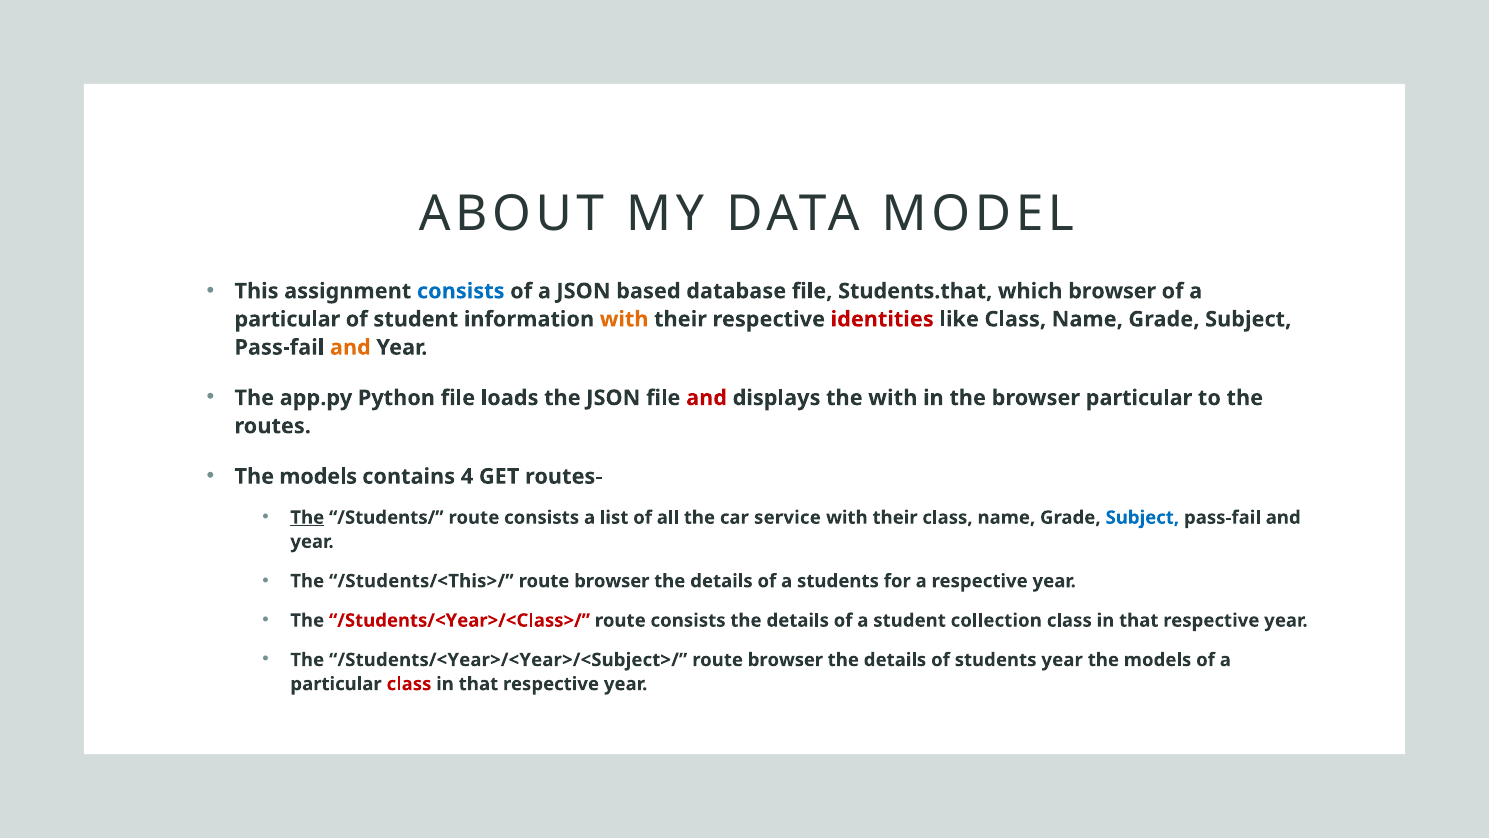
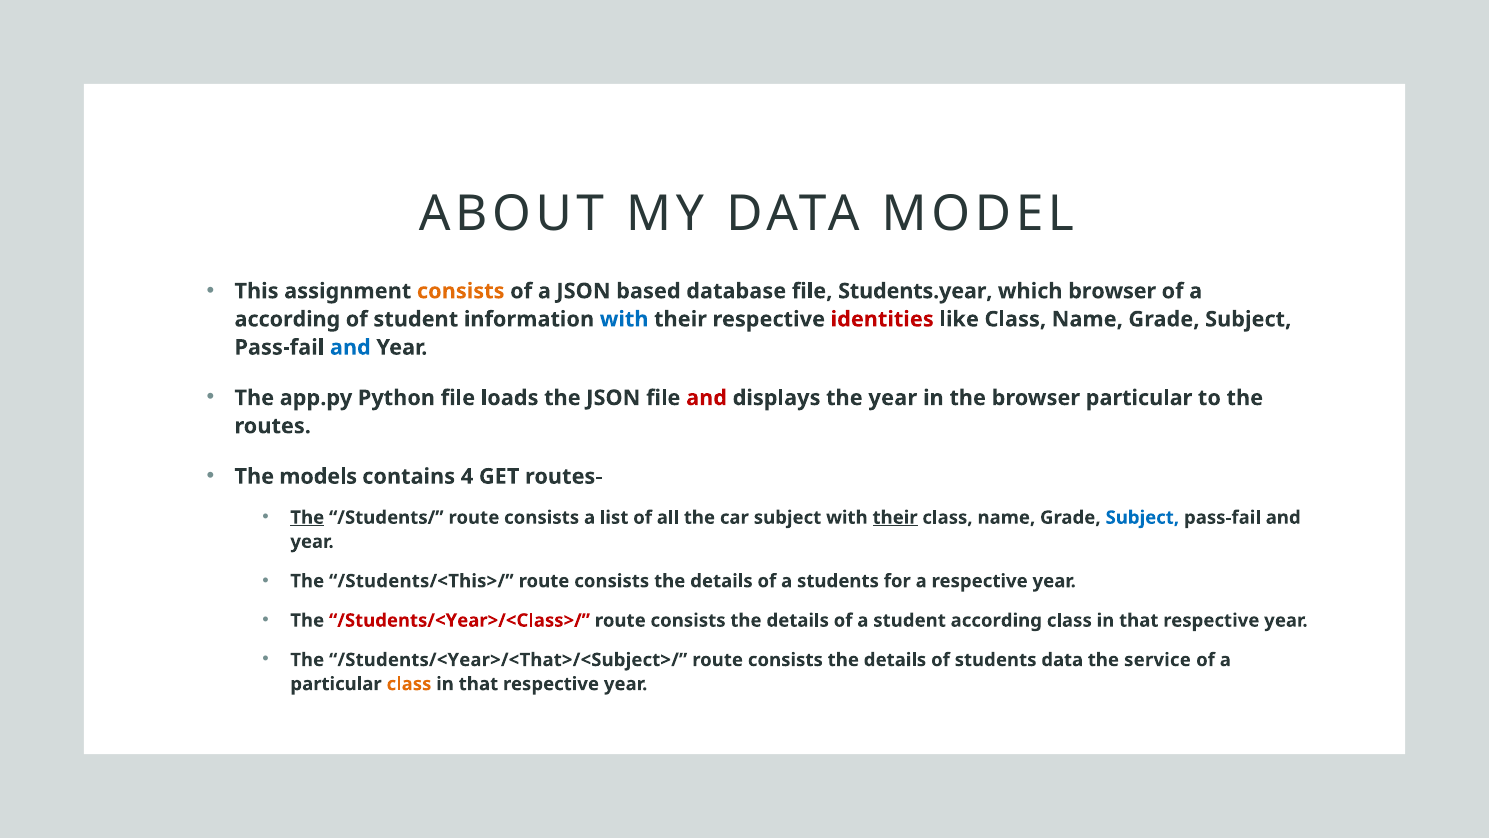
consists at (461, 291) colour: blue -> orange
Students.that: Students.that -> Students.year
particular at (287, 319): particular -> according
with at (624, 319) colour: orange -> blue
and at (350, 347) colour: orange -> blue
the with: with -> year
car service: service -> subject
their at (895, 517) underline: none -> present
browser at (612, 581): browser -> consists
student collection: collection -> according
/Students/<Year>/<Year>/<Subject>/: /Students/<Year>/<Year>/<Subject>/ -> /Students/<Year>/<That>/<Subject>/
browser at (785, 660): browser -> consists
students year: year -> data
models at (1158, 660): models -> service
class at (409, 684) colour: red -> orange
